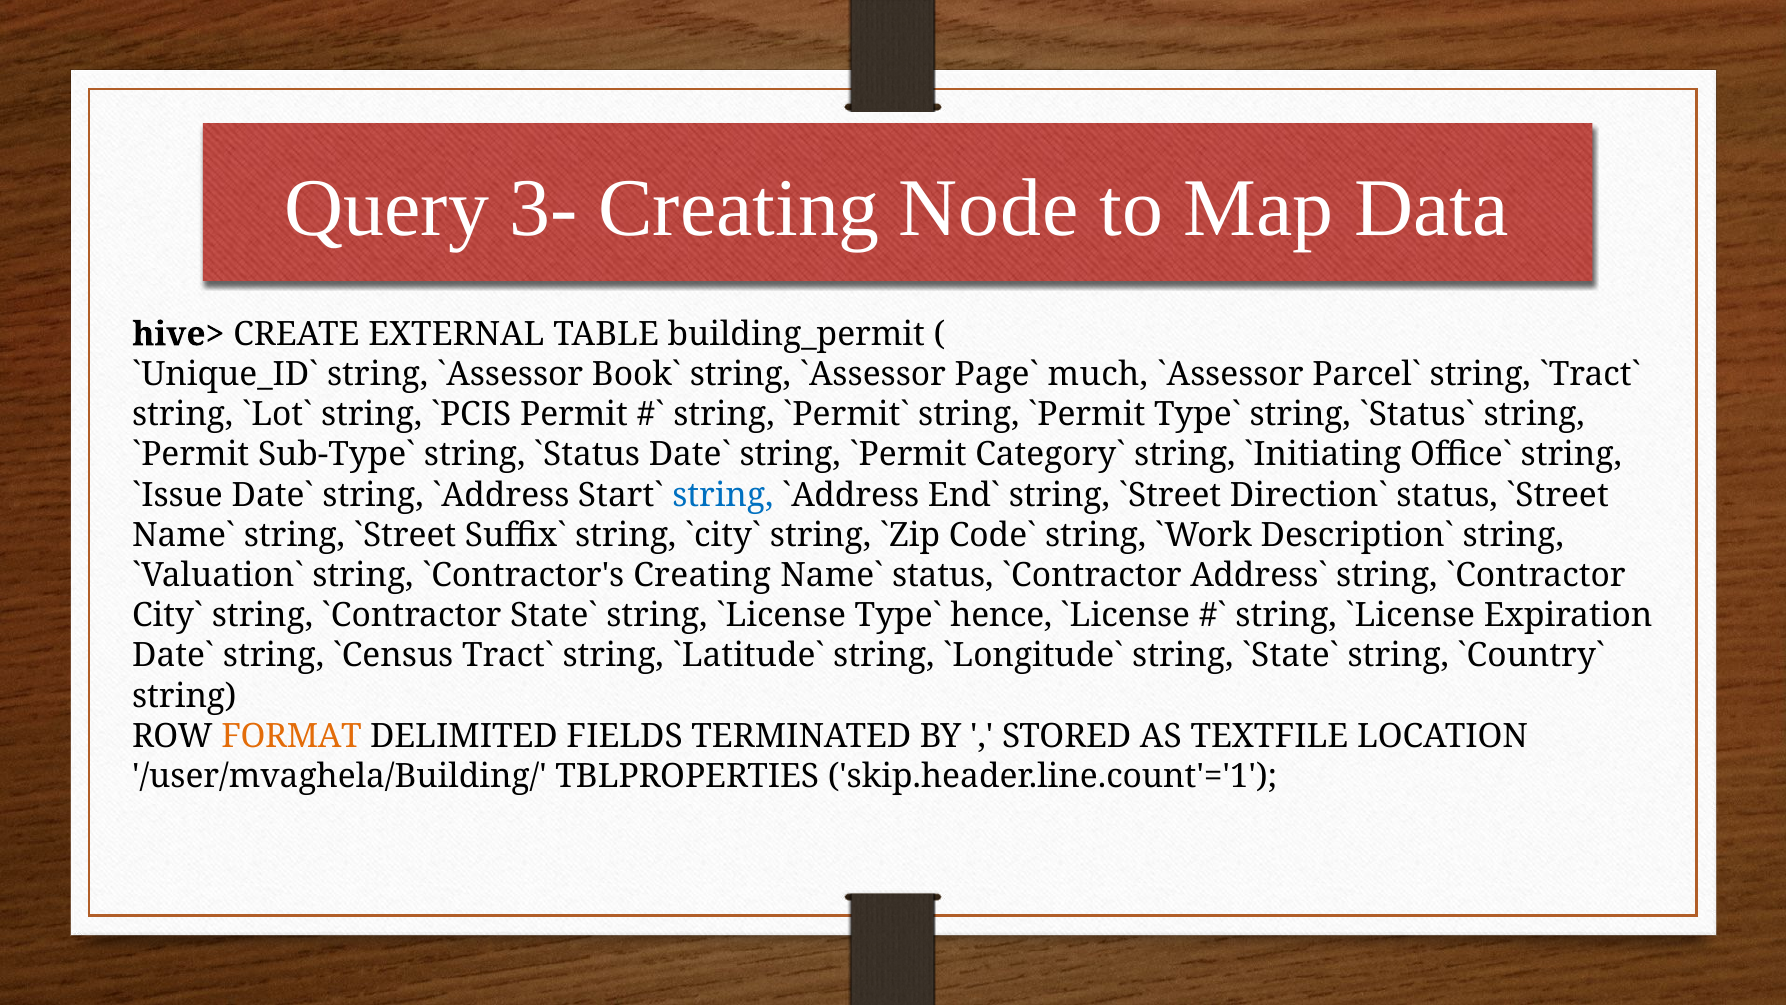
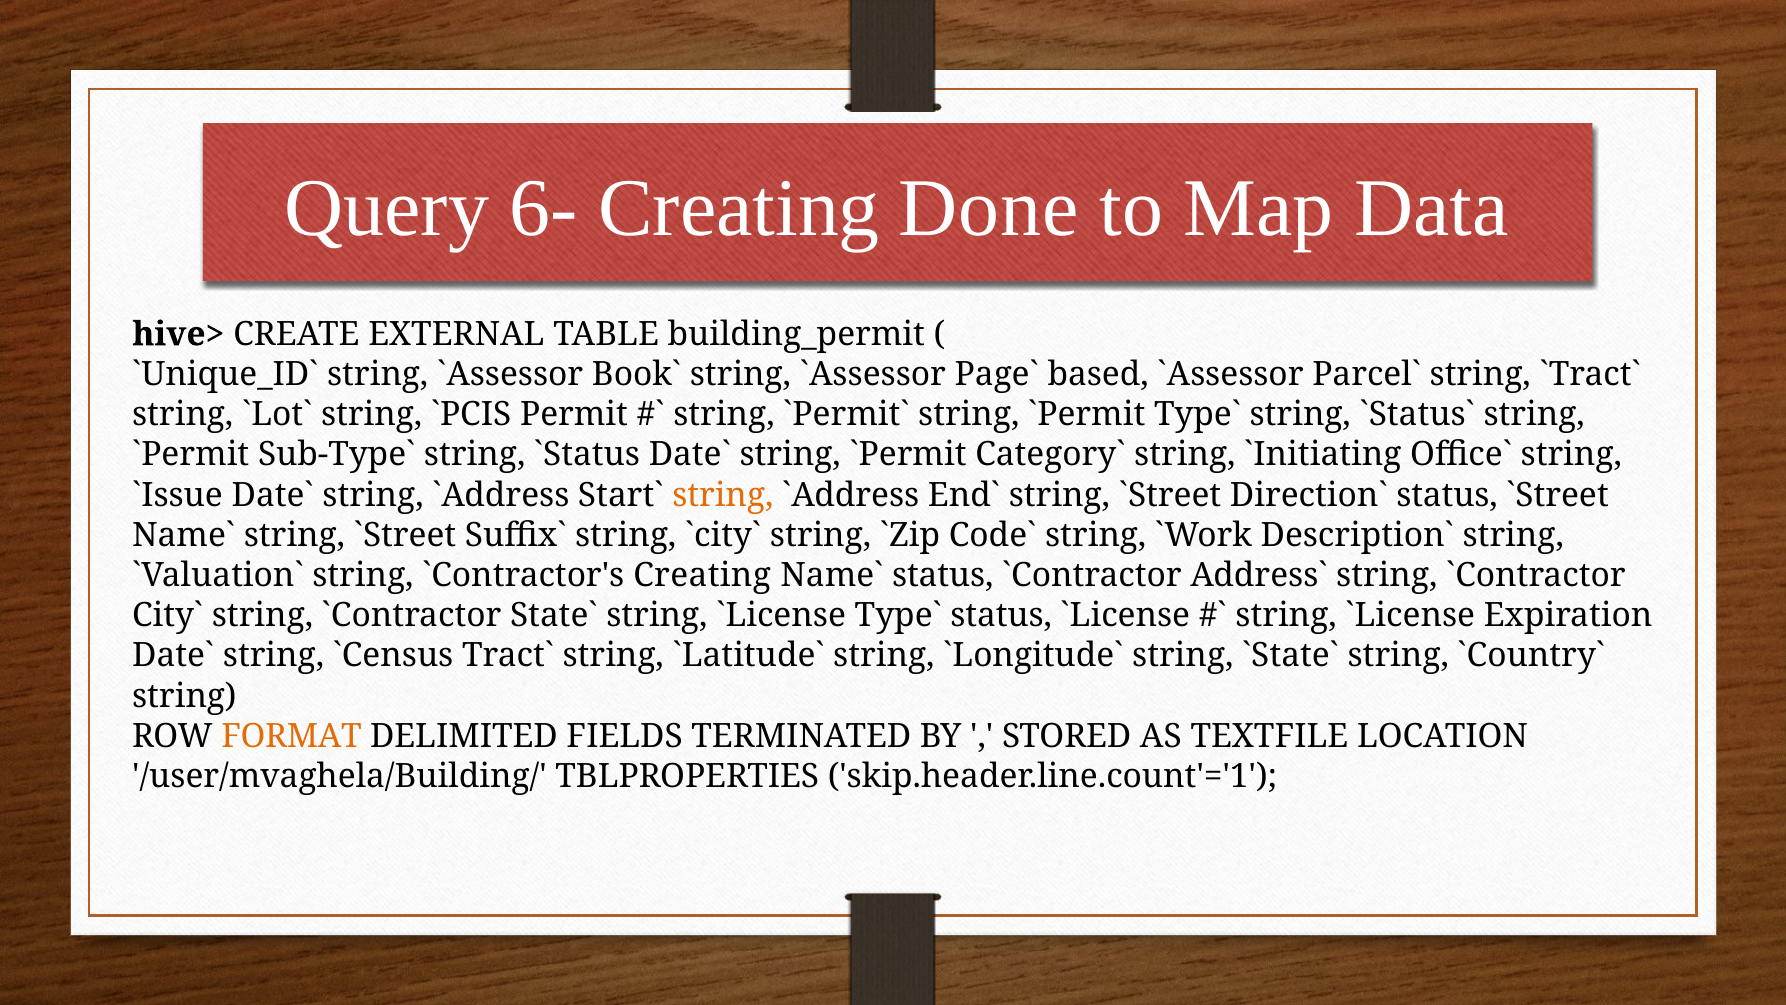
3-: 3- -> 6-
Node: Node -> Done
much: much -> based
string at (723, 495) colour: blue -> orange
hence at (1001, 615): hence -> status
